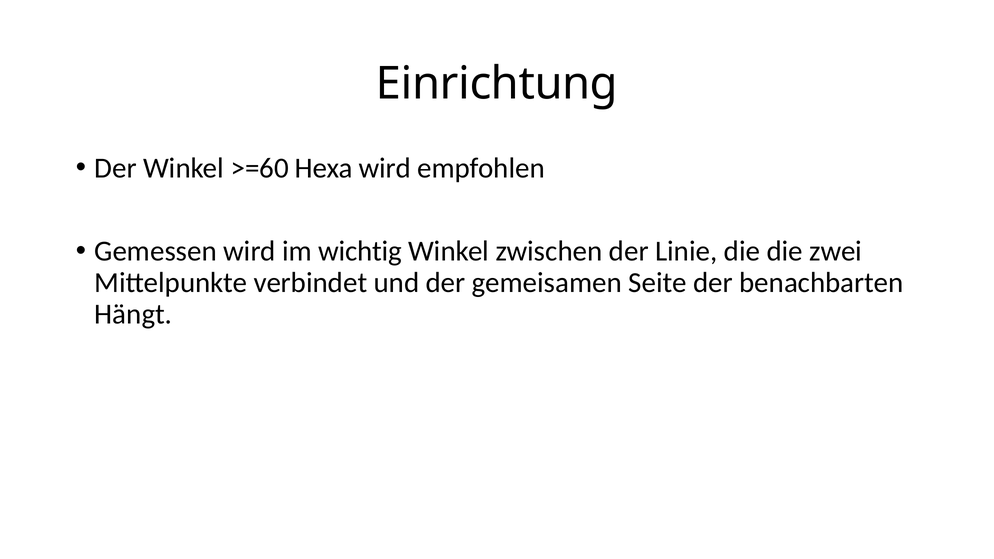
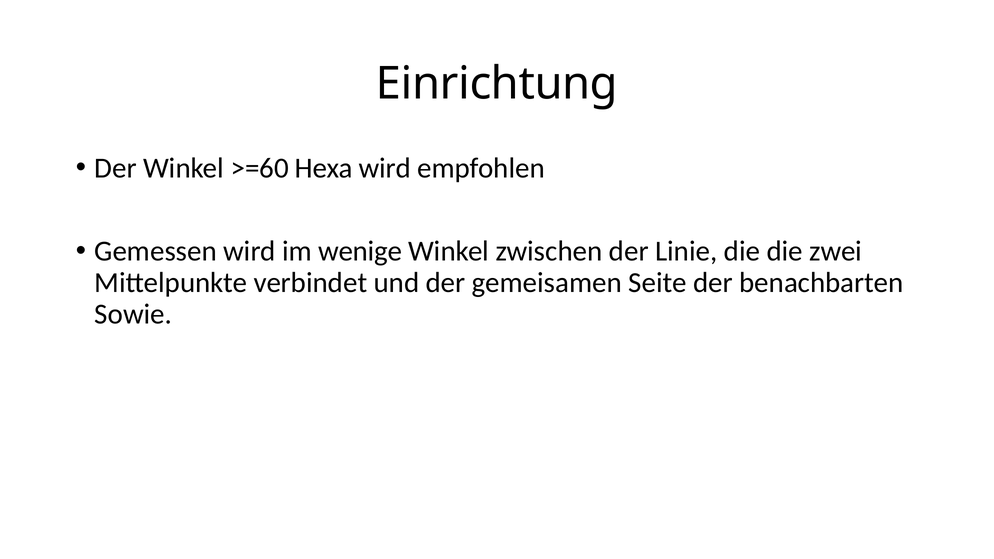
wichtig: wichtig -> wenige
Hängt: Hängt -> Sowie
